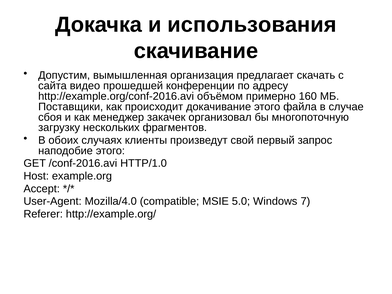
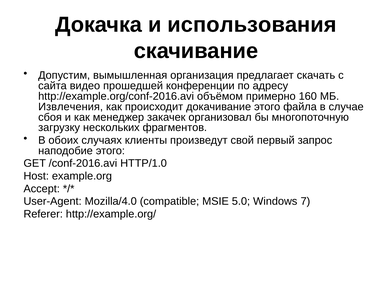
Поставщики: Поставщики -> Извлечения
